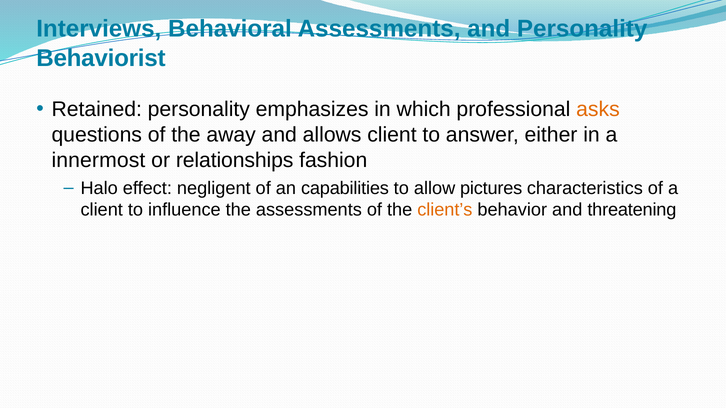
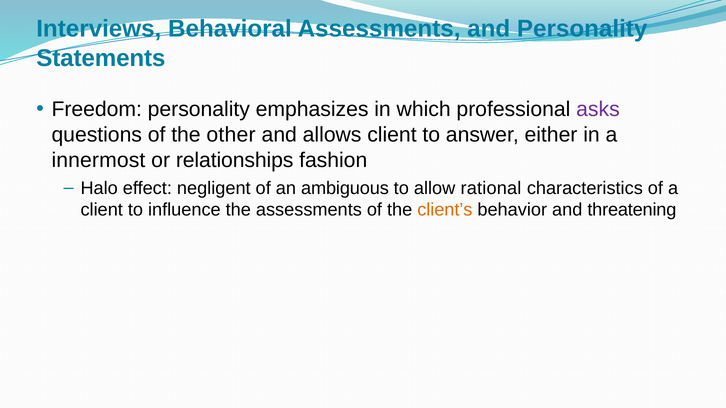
Behaviorist: Behaviorist -> Statements
Retained: Retained -> Freedom
asks colour: orange -> purple
away: away -> other
capabilities: capabilities -> ambiguous
pictures: pictures -> rational
